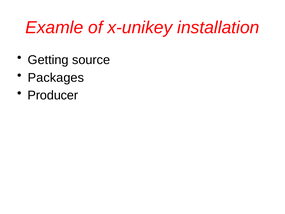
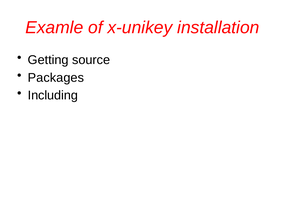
Producer: Producer -> Including
